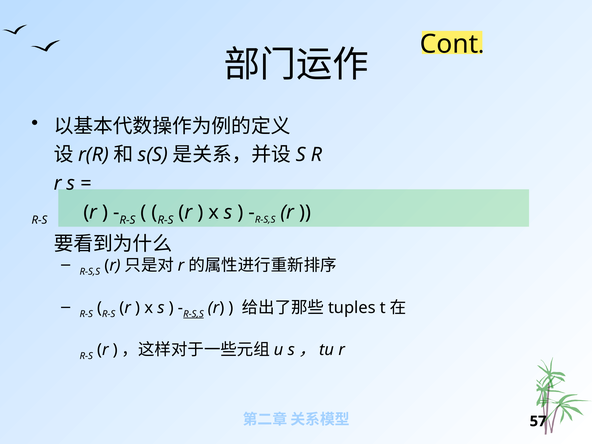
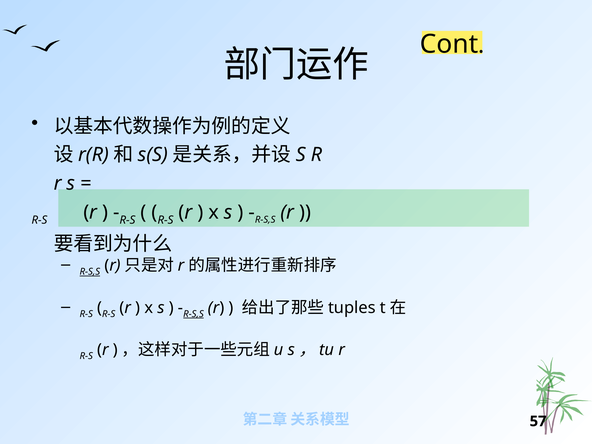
R-S,S at (90, 272) underline: none -> present
